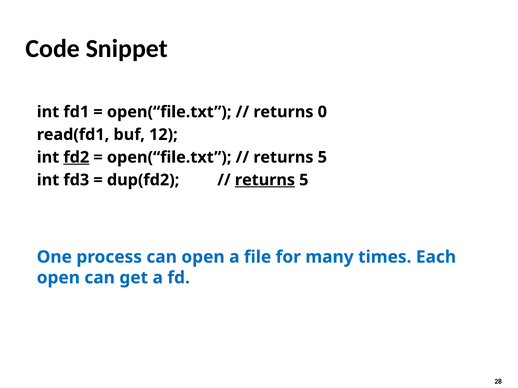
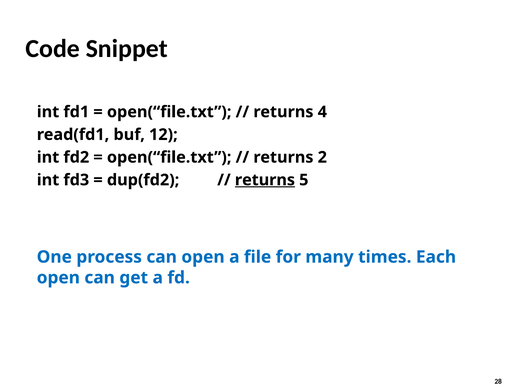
0: 0 -> 4
fd2 underline: present -> none
5 at (322, 157): 5 -> 2
